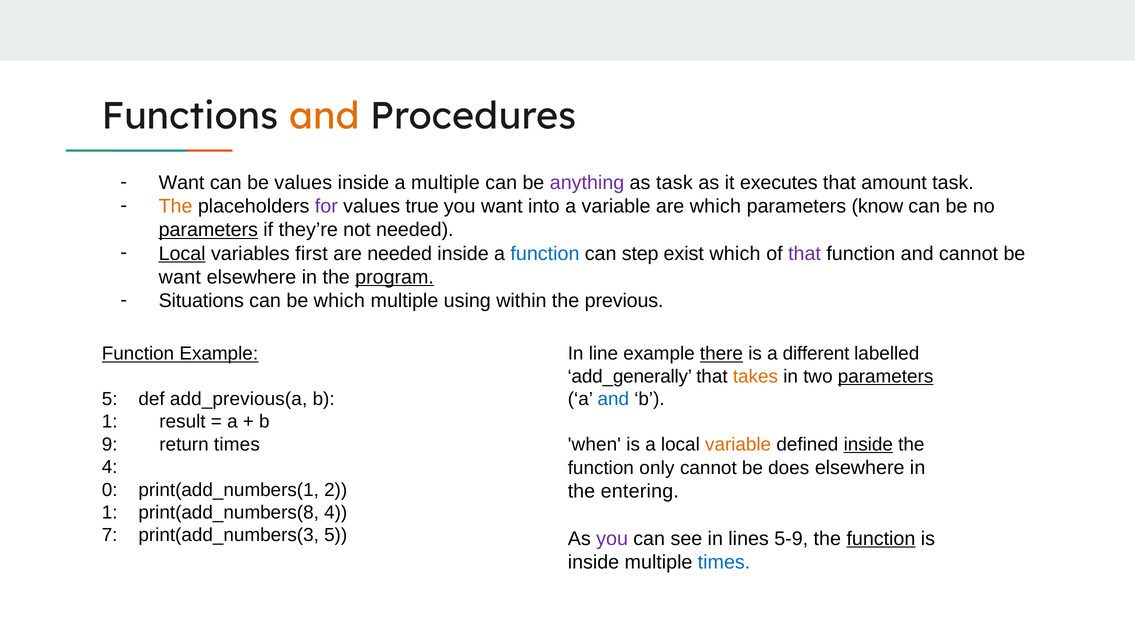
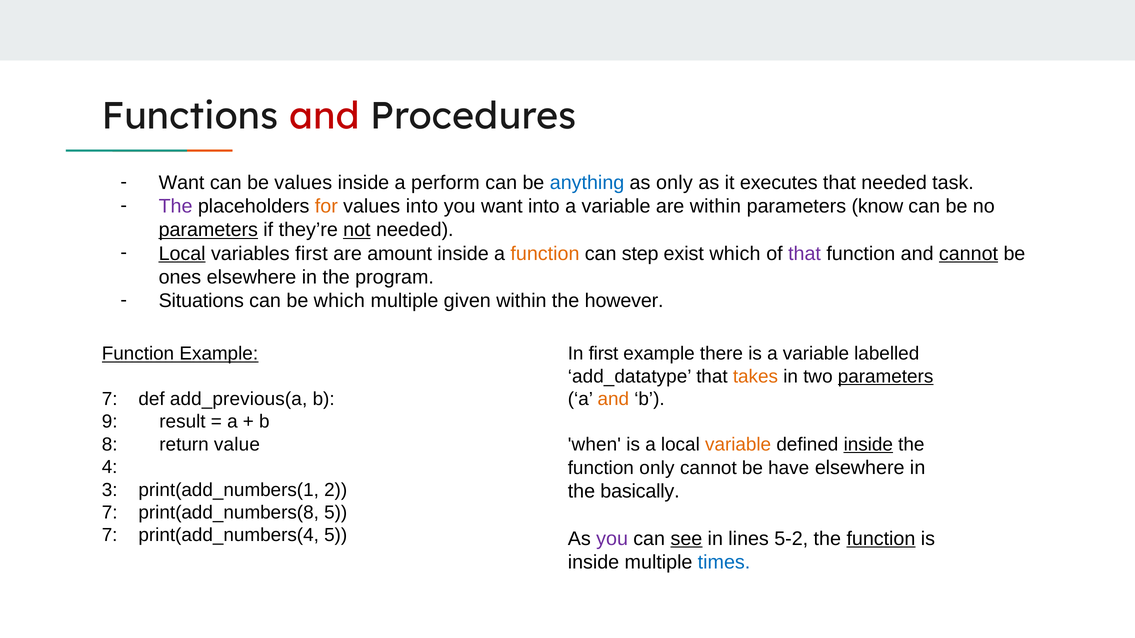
and at (324, 116) colour: orange -> red
a multiple: multiple -> perform
anything colour: purple -> blue
as task: task -> only
that amount: amount -> needed
The at (176, 207) colour: orange -> purple
for colour: purple -> orange
values true: true -> into
are which: which -> within
not underline: none -> present
are needed: needed -> amount
function at (545, 254) colour: blue -> orange
cannot at (968, 254) underline: none -> present
want at (180, 277): want -> ones
program underline: present -> none
using: using -> given
previous: previous -> however
In line: line -> first
there underline: present -> none
is a different: different -> variable
add_generally: add_generally -> add_datatype
5 at (110, 399): 5 -> 7
and at (613, 399) colour: blue -> orange
1 at (110, 422): 1 -> 9
9: 9 -> 8
return times: times -> value
does: does -> have
0: 0 -> 3
entering: entering -> basically
1 at (110, 513): 1 -> 7
print(add_numbers(8 4: 4 -> 5
print(add_numbers(3: print(add_numbers(3 -> print(add_numbers(4
see underline: none -> present
5-9: 5-9 -> 5-2
